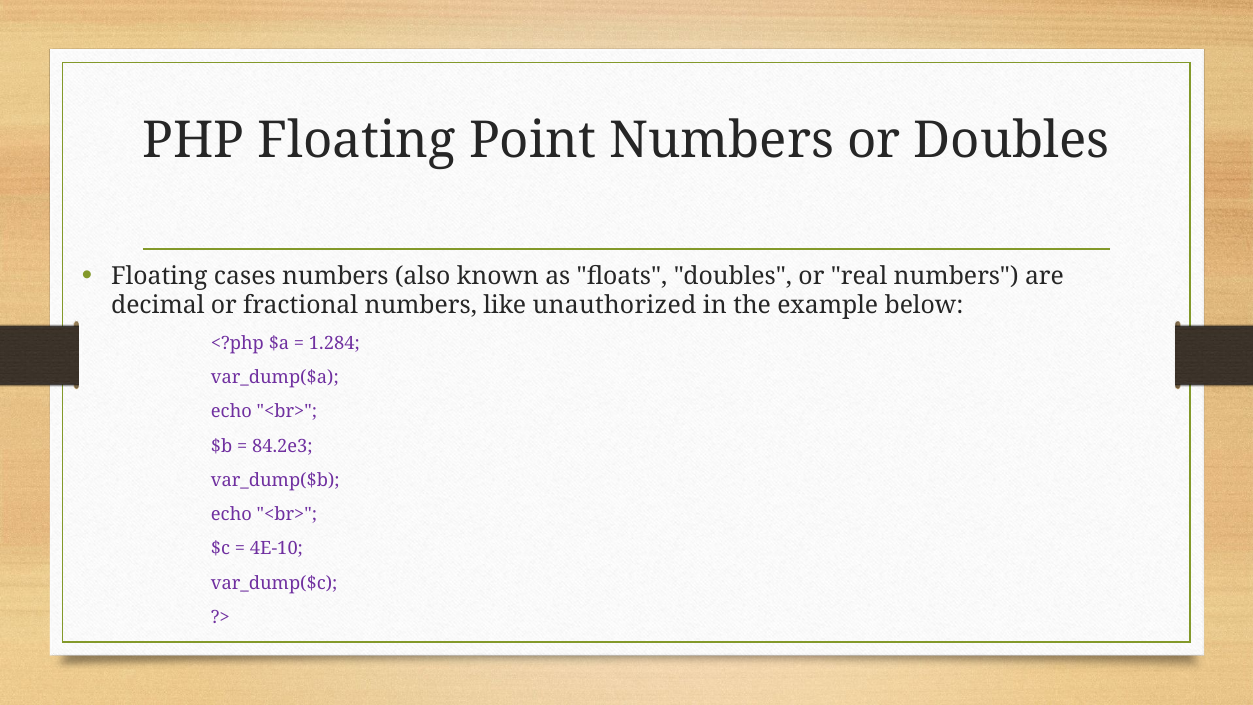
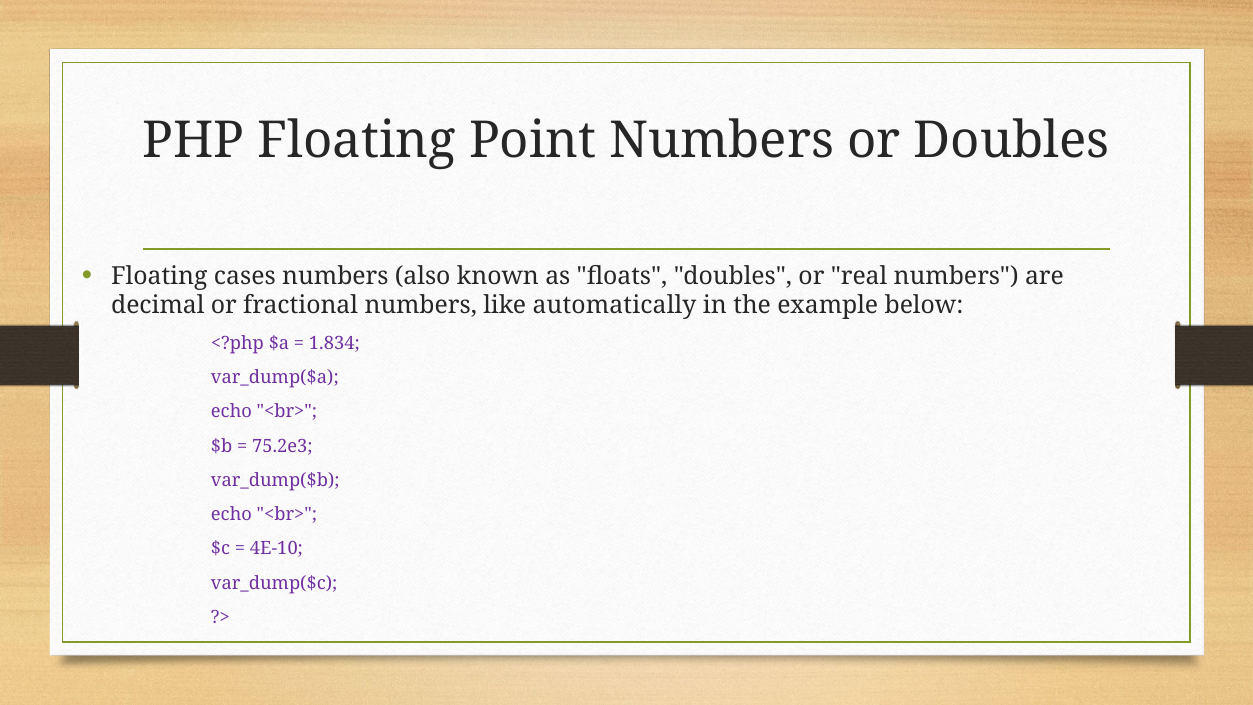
unauthorized: unauthorized -> automatically
1.284: 1.284 -> 1.834
84.2e3: 84.2e3 -> 75.2e3
